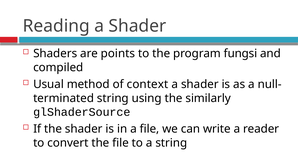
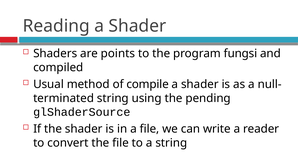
context: context -> compile
similarly: similarly -> pending
